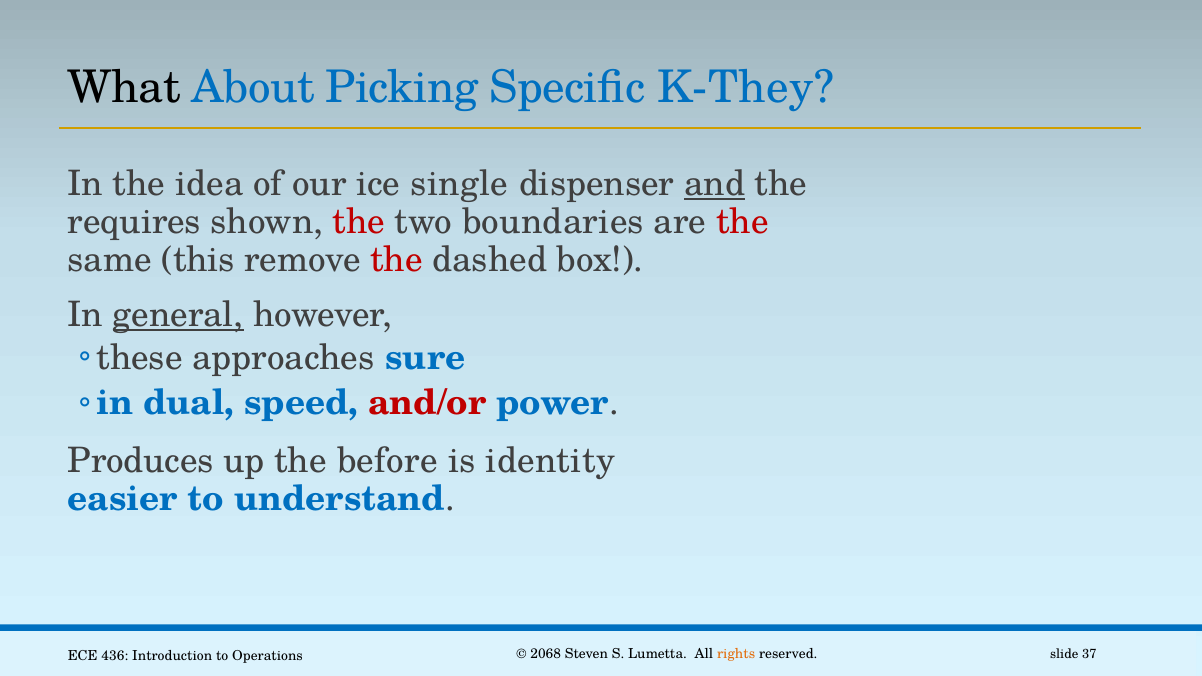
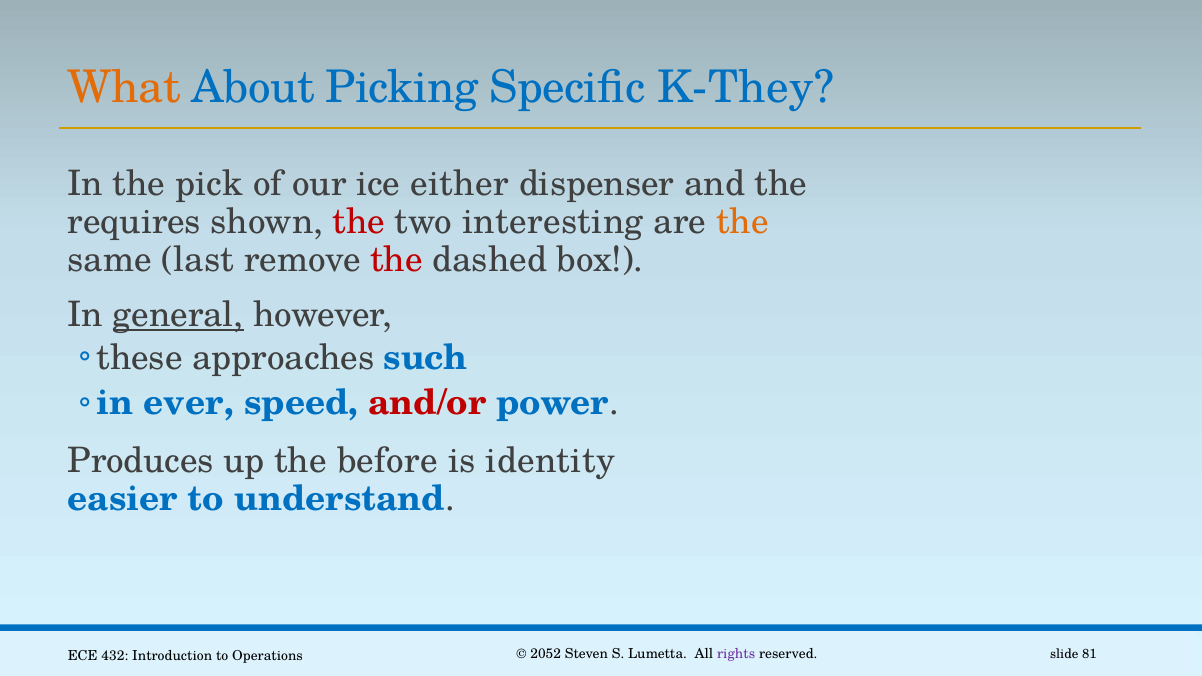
What colour: black -> orange
idea: idea -> pick
single: single -> either
and underline: present -> none
boundaries: boundaries -> interesting
the at (742, 222) colour: red -> orange
this: this -> last
sure: sure -> such
dual: dual -> ever
2068: 2068 -> 2052
rights colour: orange -> purple
436: 436 -> 432
37: 37 -> 81
